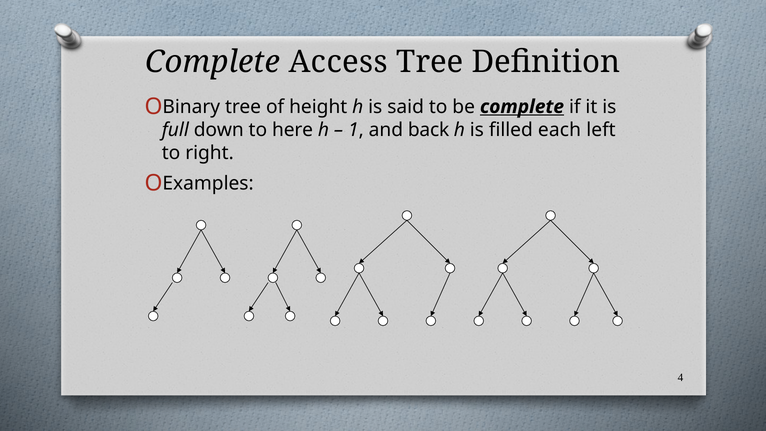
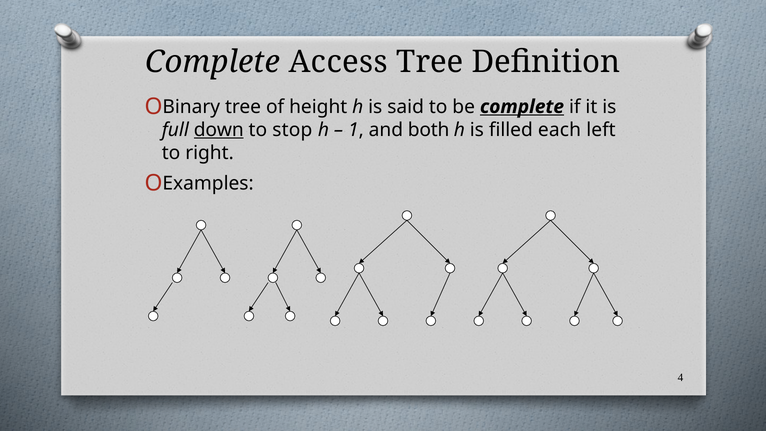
down underline: none -> present
here: here -> stop
back: back -> both
